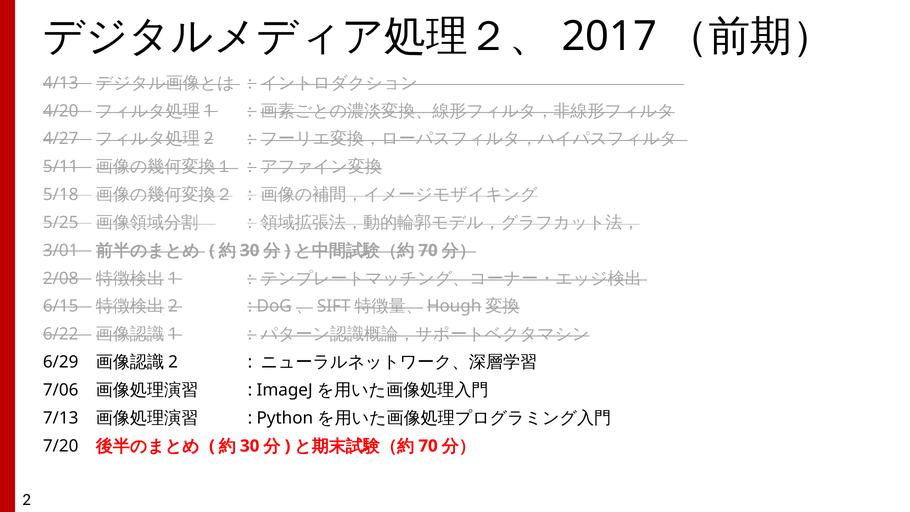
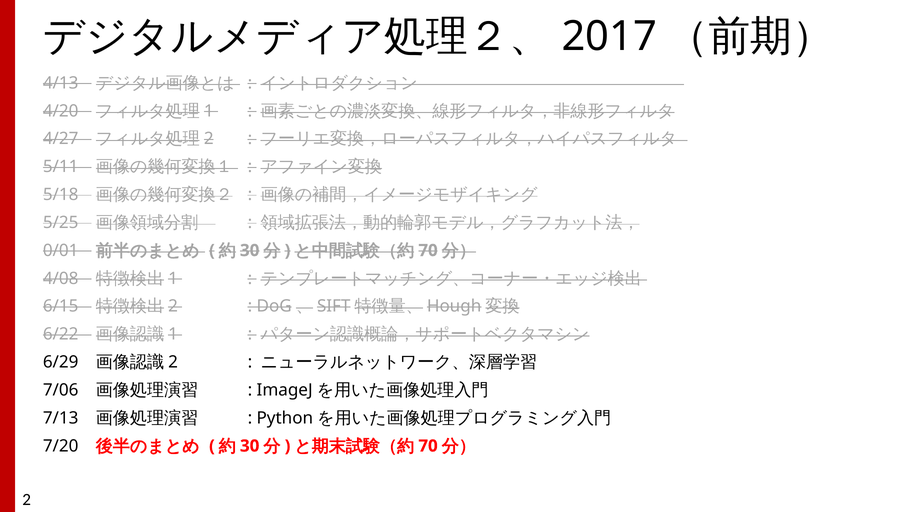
3/01: 3/01 -> 0/01
2/08: 2/08 -> 4/08
